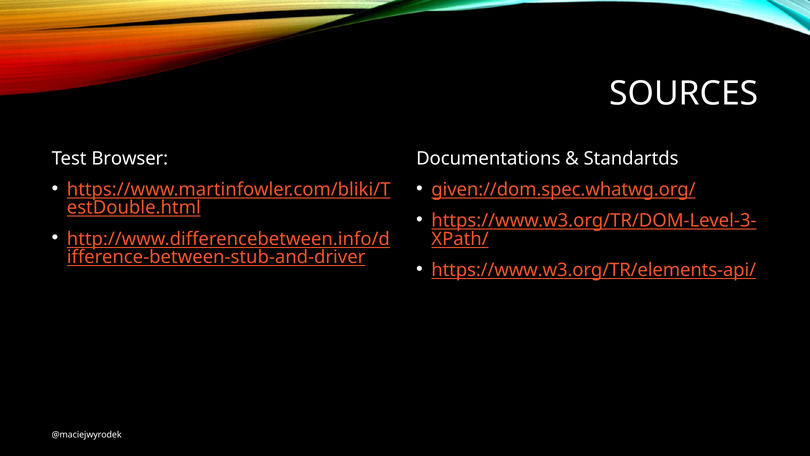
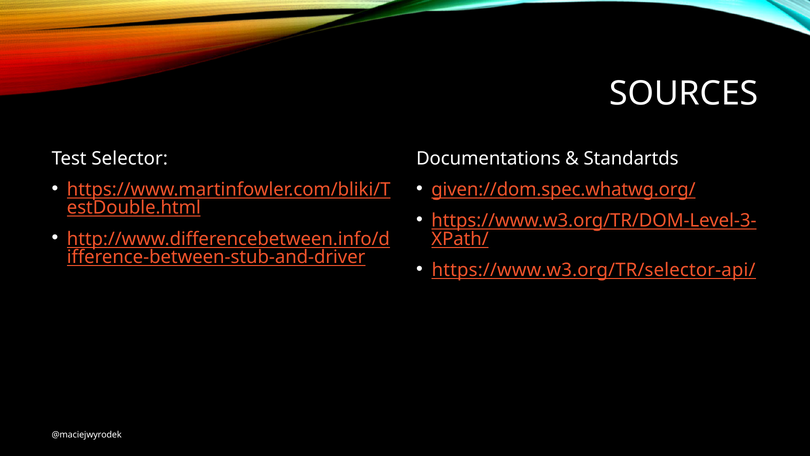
Browser: Browser -> Selector
https://www.w3.org/TR/elements-api/: https://www.w3.org/TR/elements-api/ -> https://www.w3.org/TR/selector-api/
